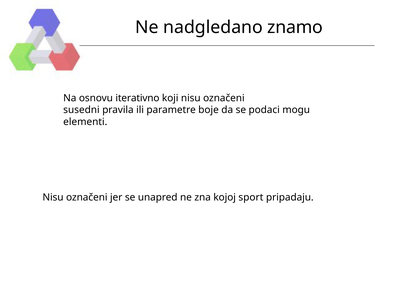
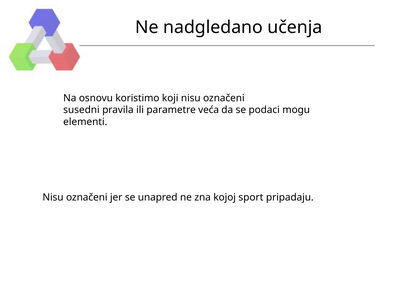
znamo: znamo -> učenja
iterativno: iterativno -> koristimo
boje: boje -> veća
